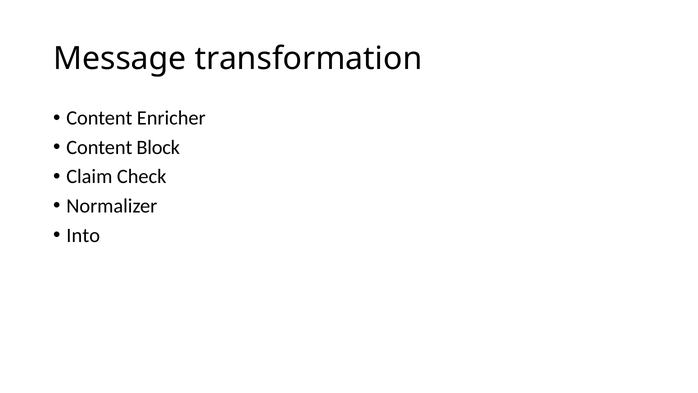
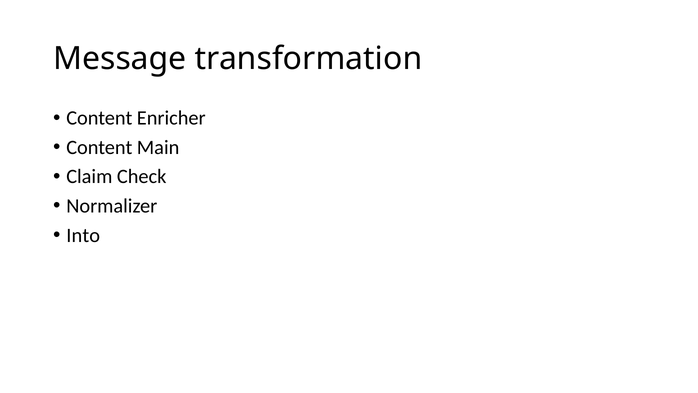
Block: Block -> Main
